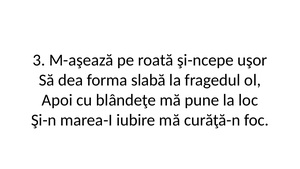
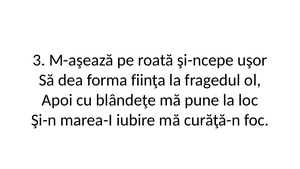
slabă: slabă -> fiinţa
